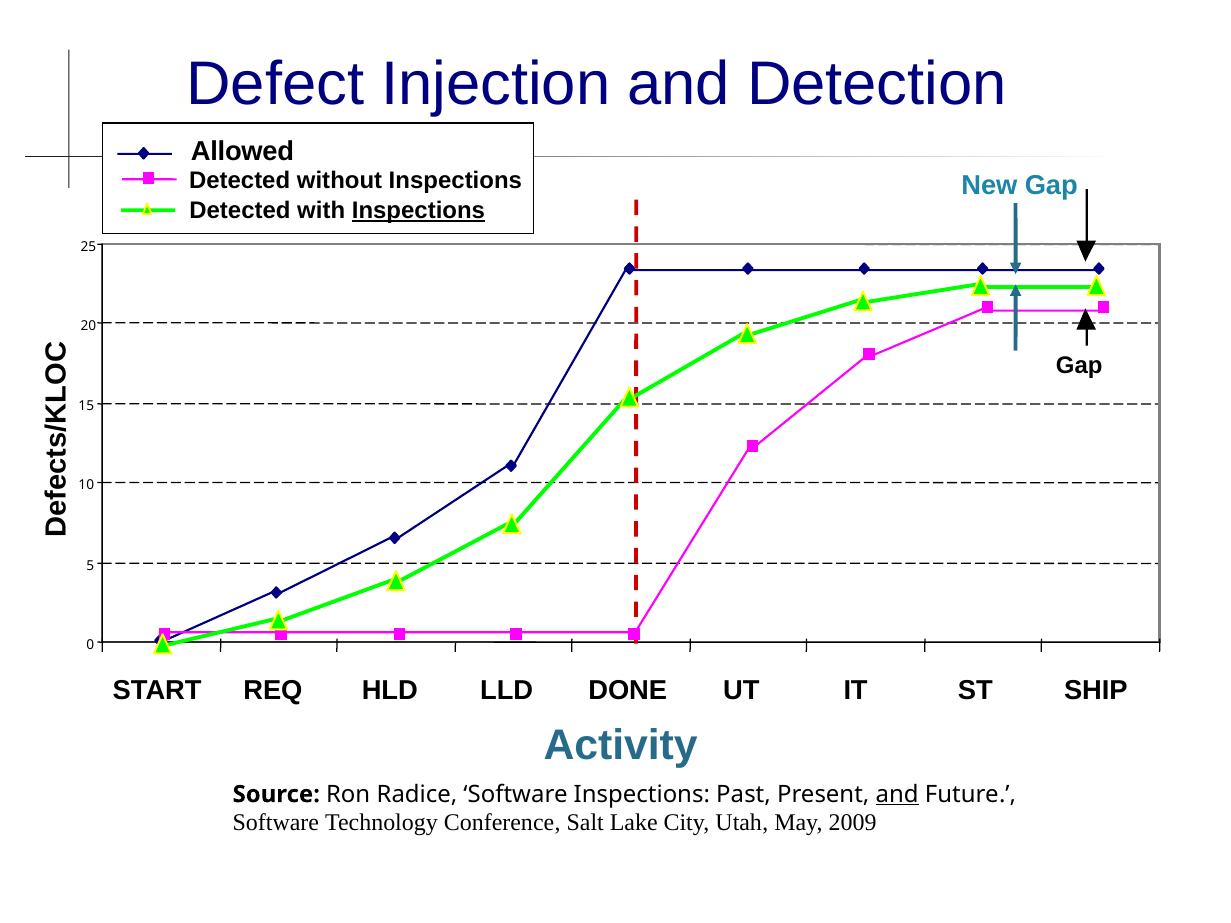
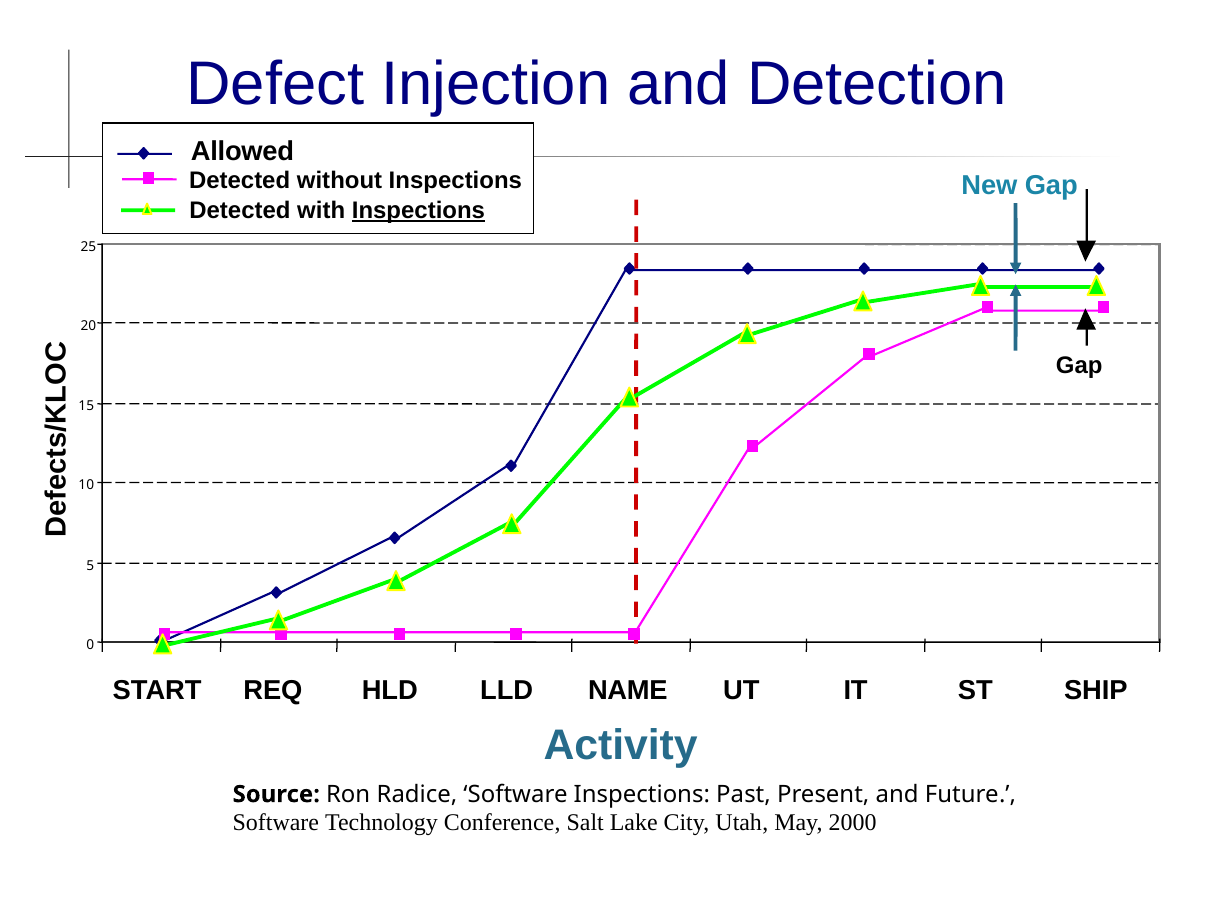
DONE: DONE -> NAME
and at (897, 794) underline: present -> none
2009: 2009 -> 2000
